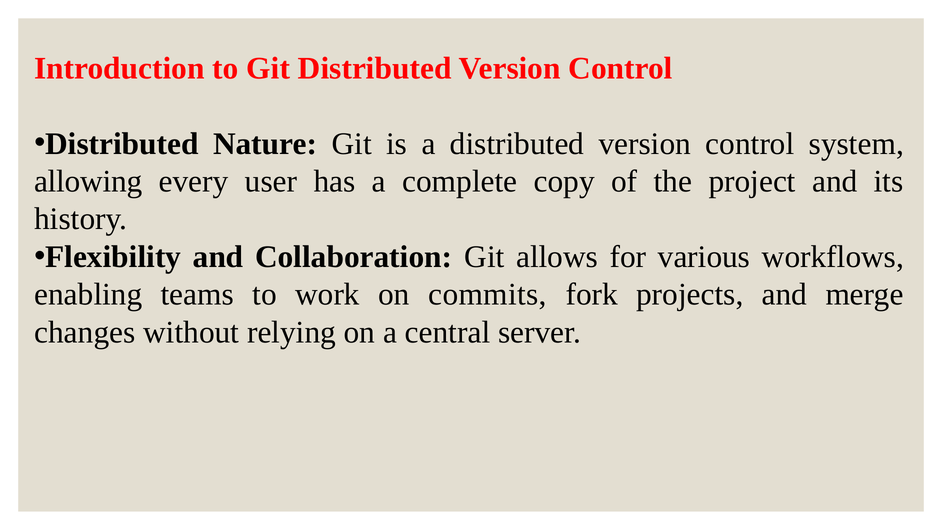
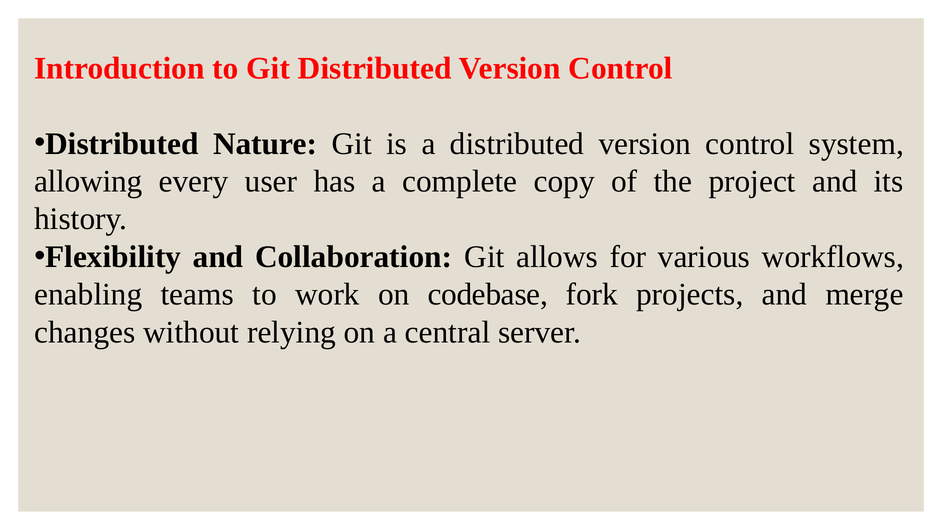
commits: commits -> codebase
